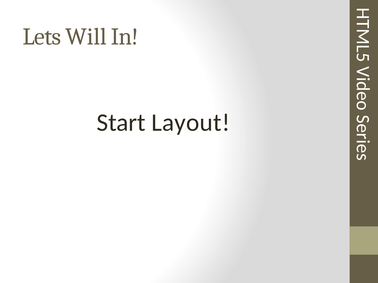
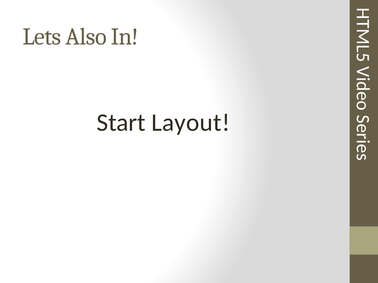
Will: Will -> Also
